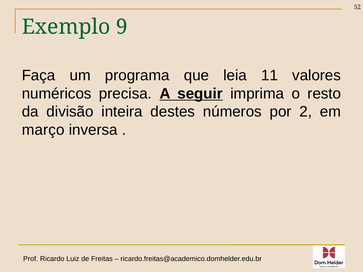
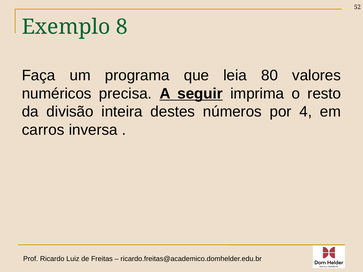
9: 9 -> 8
11: 11 -> 80
2: 2 -> 4
março: março -> carros
